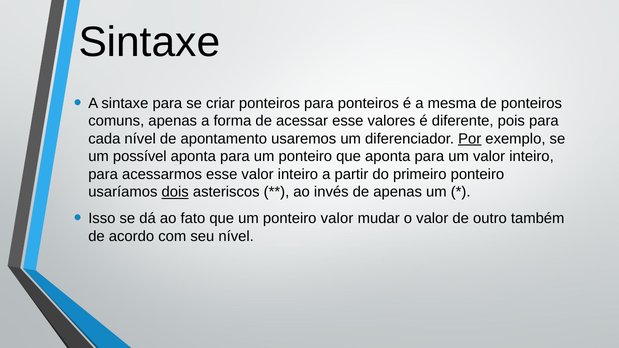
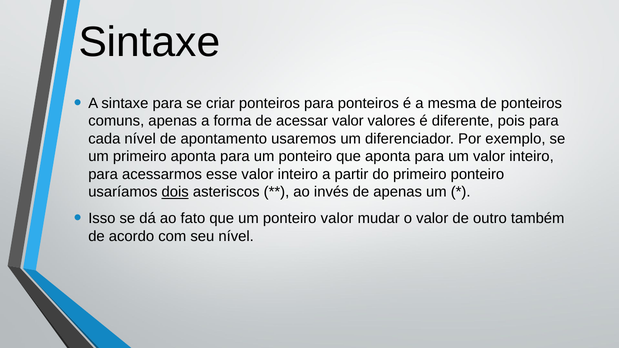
acessar esse: esse -> valor
Por underline: present -> none
um possível: possível -> primeiro
